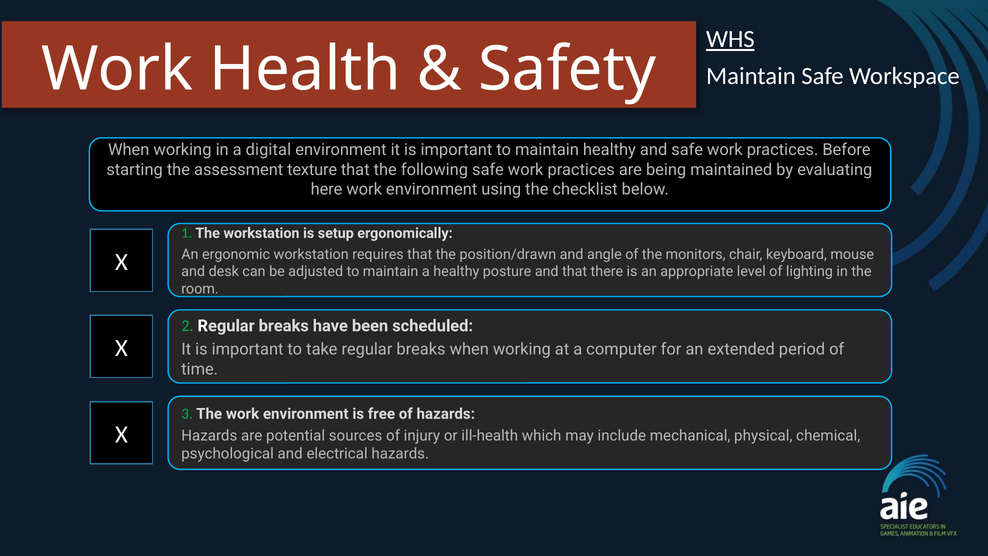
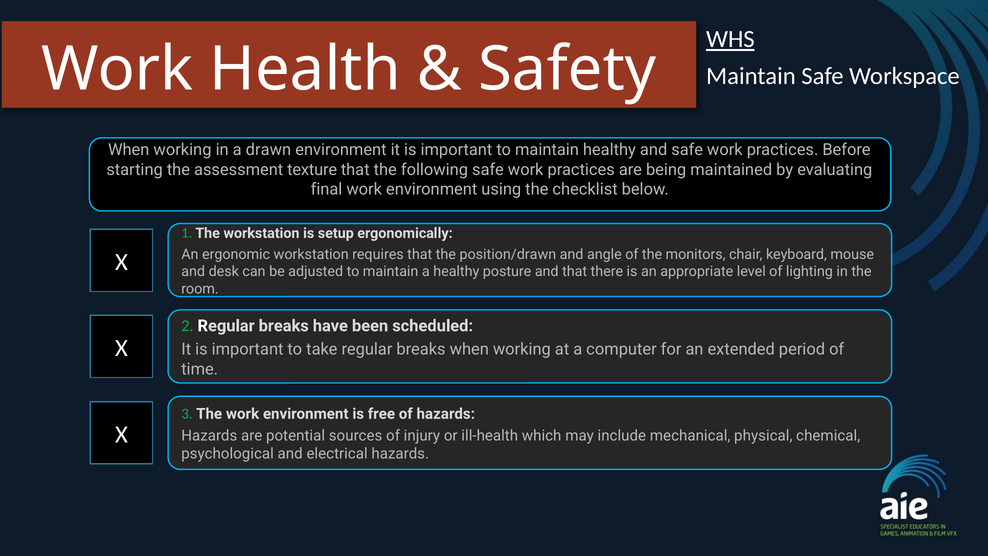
digital: digital -> drawn
here: here -> final
